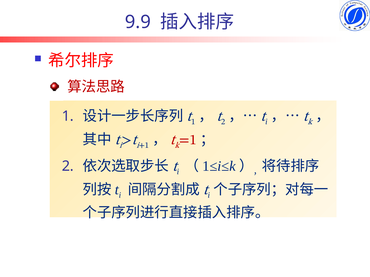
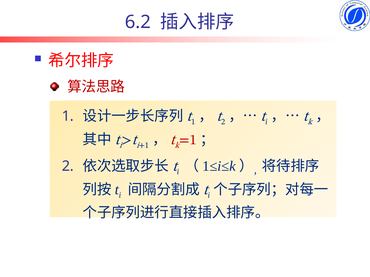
9.9: 9.9 -> 6.2
